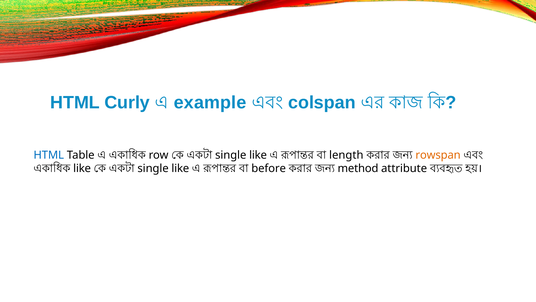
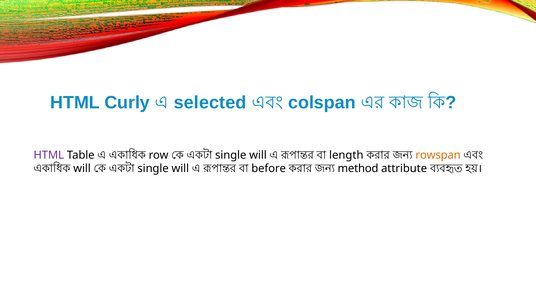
example: example -> selected
HTML at (49, 155) colour: blue -> purple
like at (258, 155): like -> will
like at (82, 168): like -> will
like at (180, 168): like -> will
